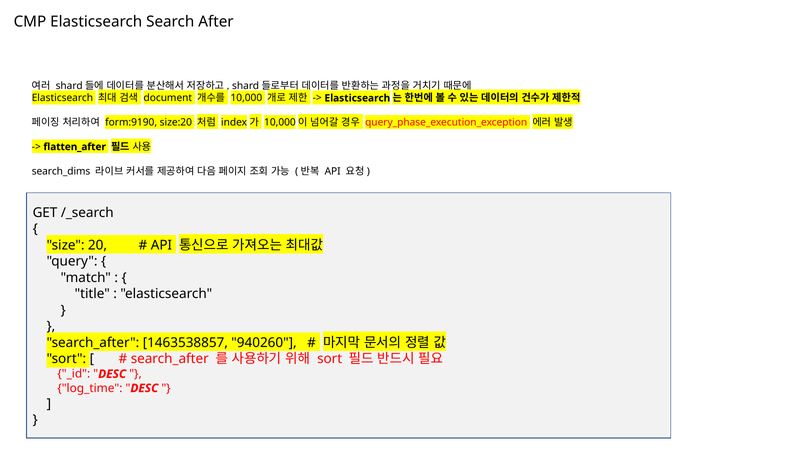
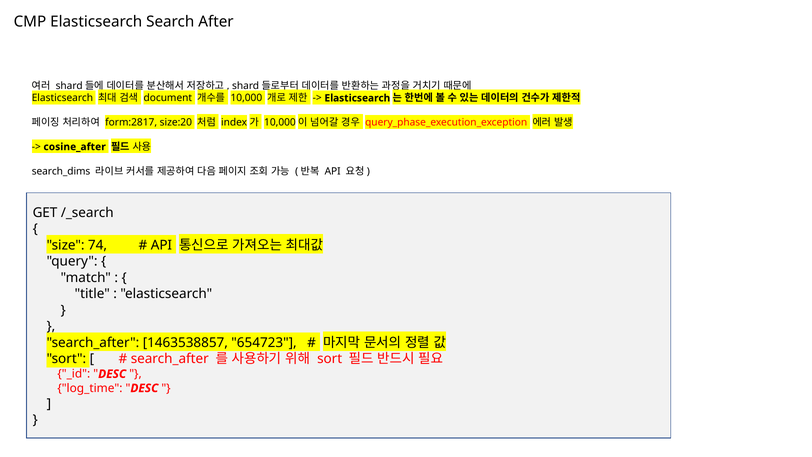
form:9190: form:9190 -> form:2817
flatten_after: flatten_after -> cosine_after
20: 20 -> 74
940260: 940260 -> 654723
